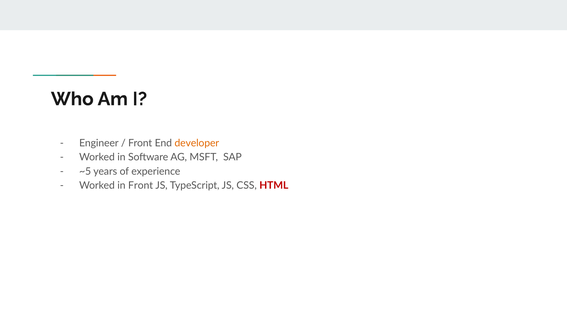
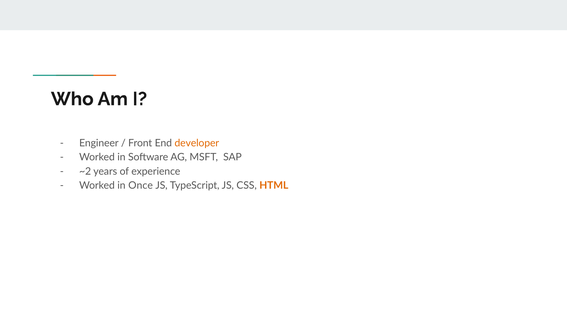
~5: ~5 -> ~2
in Front: Front -> Once
HTML colour: red -> orange
